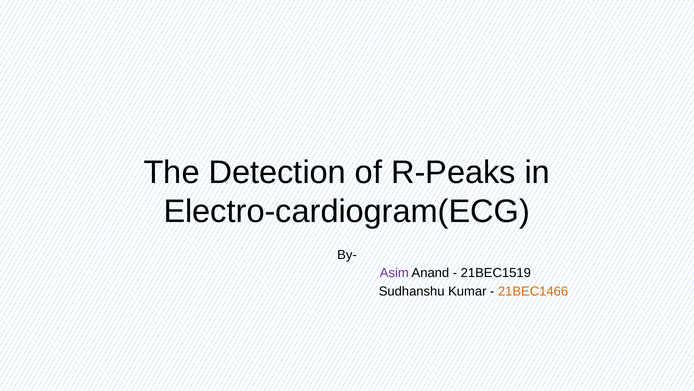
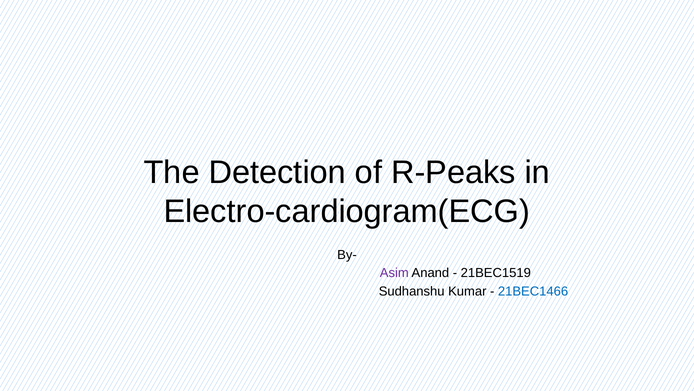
21BEC1466 colour: orange -> blue
